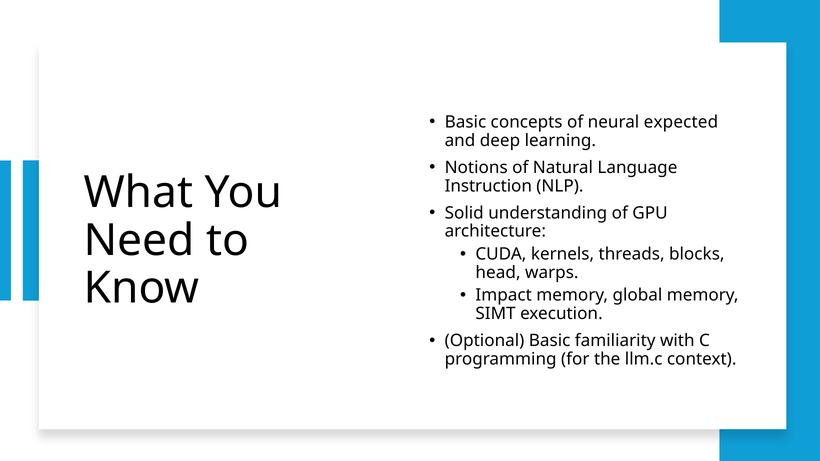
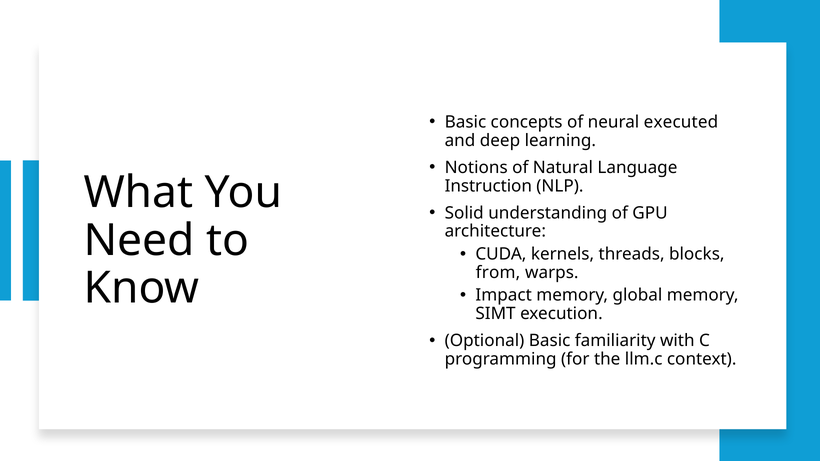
expected: expected -> executed
head: head -> from
